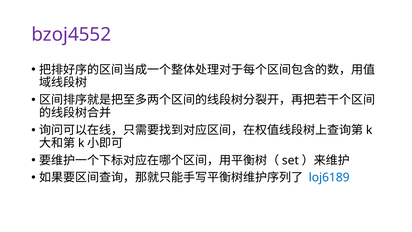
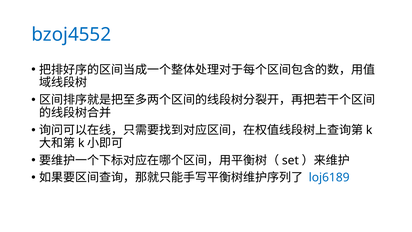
bzoj4552 colour: purple -> blue
